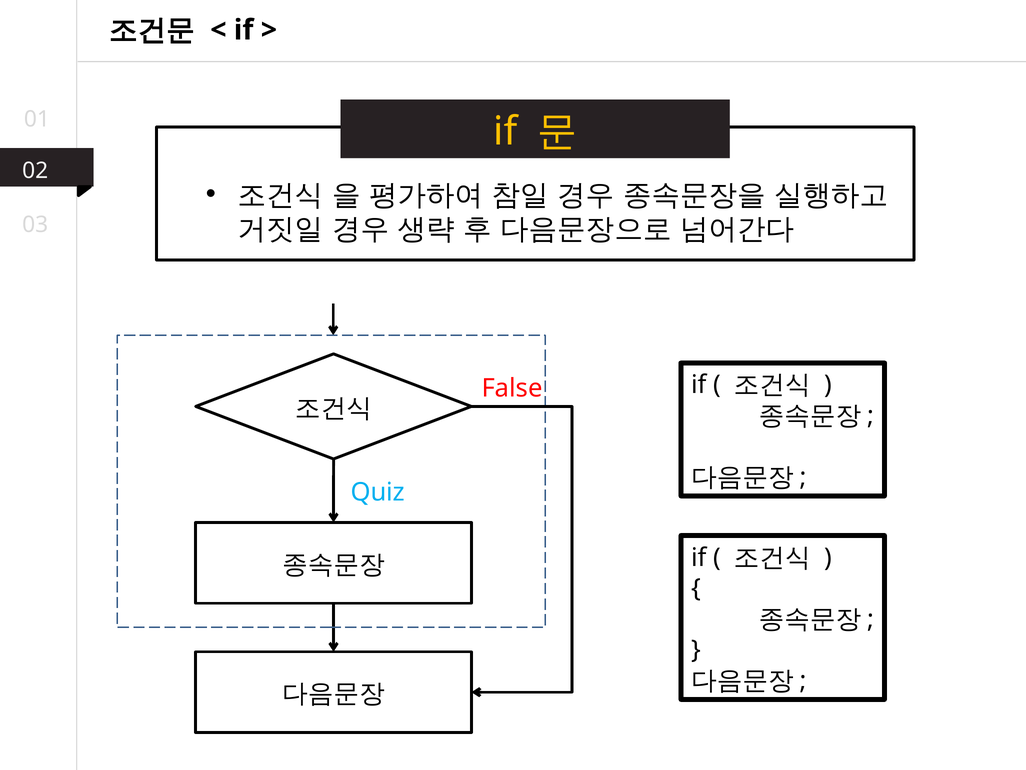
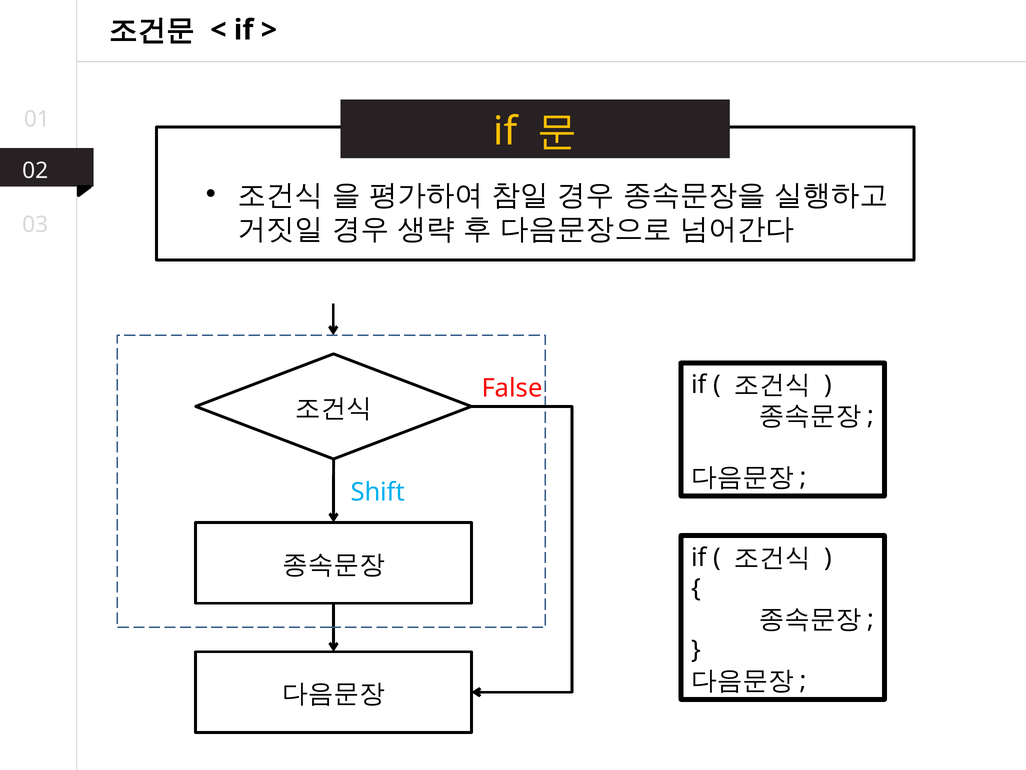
Quiz: Quiz -> Shift
